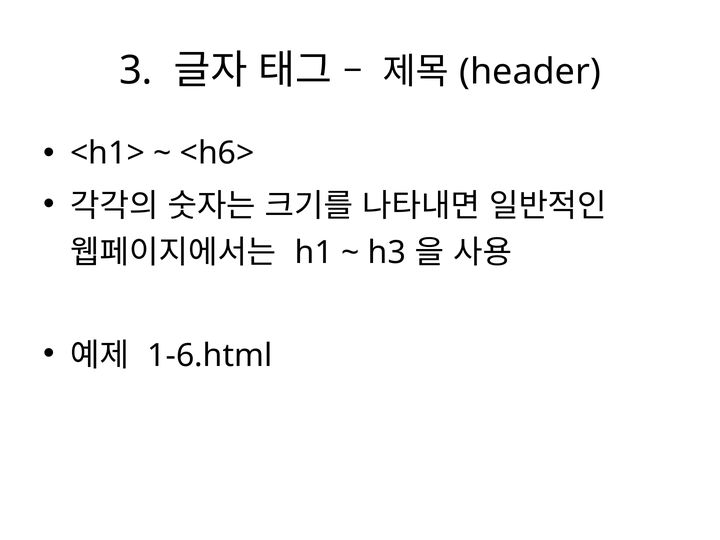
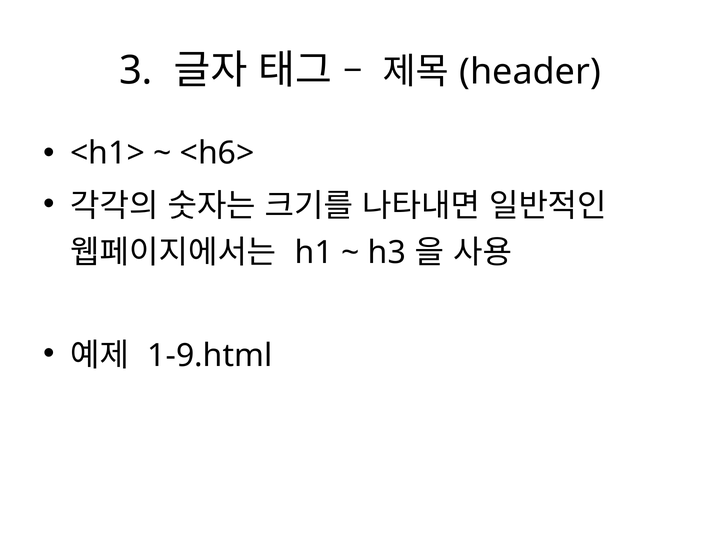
1-6.html: 1-6.html -> 1-9.html
